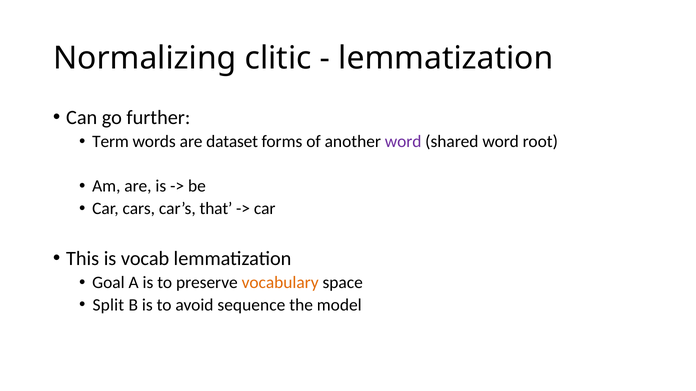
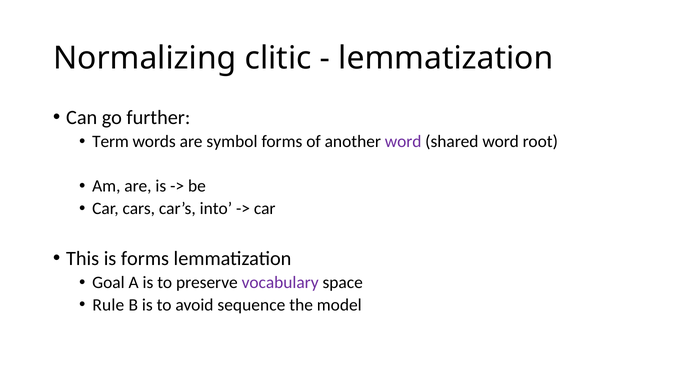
dataset: dataset -> symbol
that: that -> into
is vocab: vocab -> forms
vocabulary colour: orange -> purple
Split: Split -> Rule
